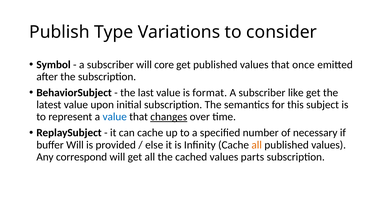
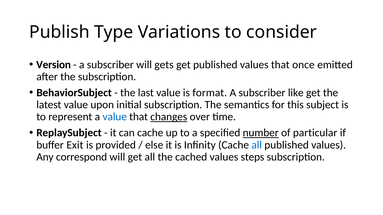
Symbol: Symbol -> Version
core: core -> gets
number underline: none -> present
necessary: necessary -> particular
buffer Will: Will -> Exit
all at (257, 145) colour: orange -> blue
parts: parts -> steps
